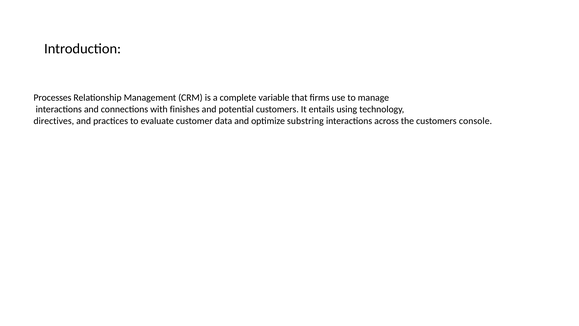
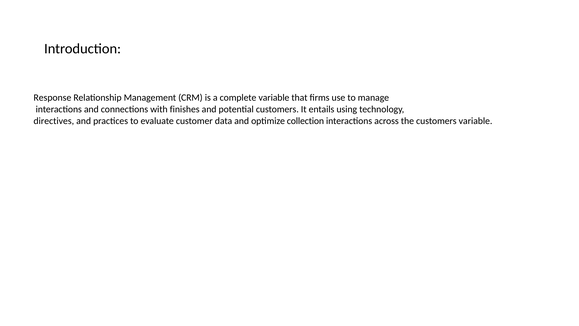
Processes: Processes -> Response
substring: substring -> collection
customers console: console -> variable
